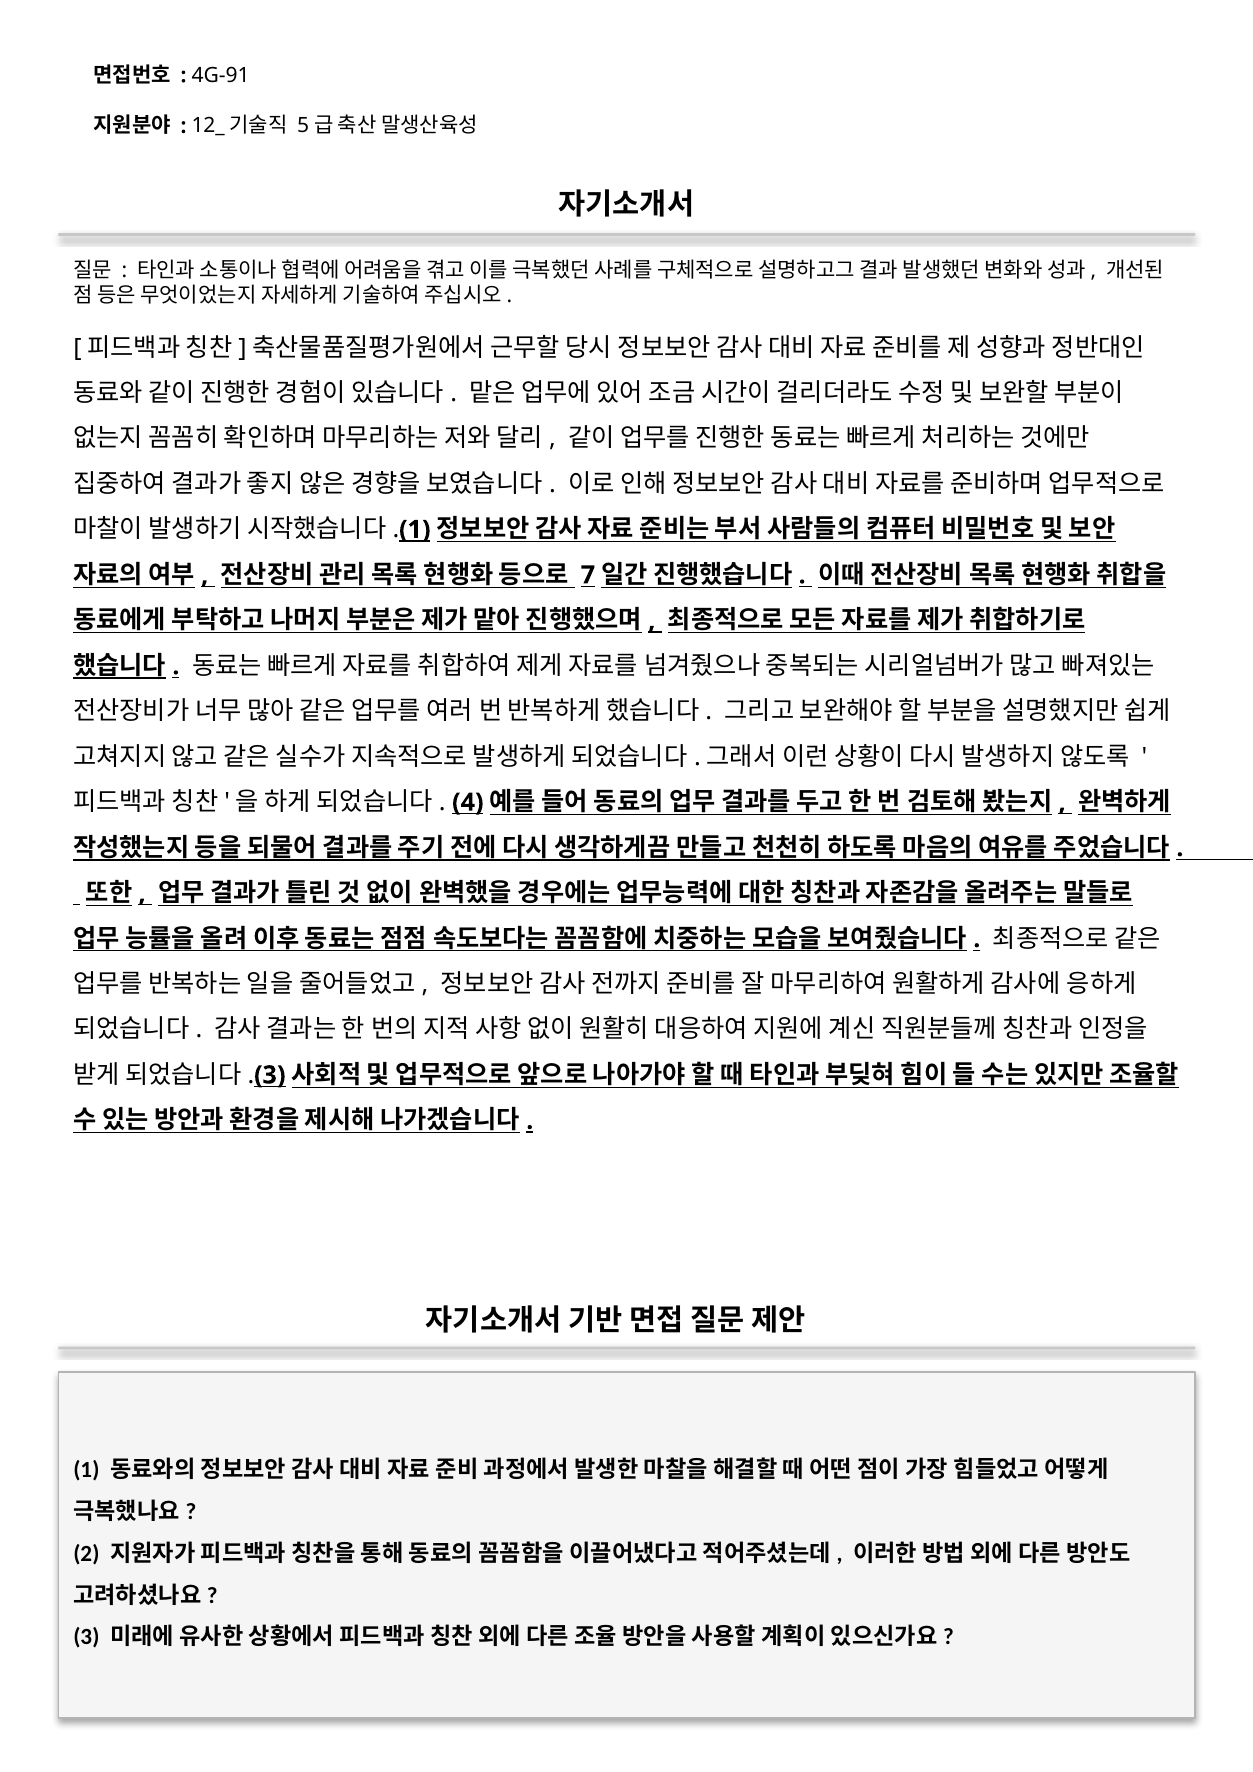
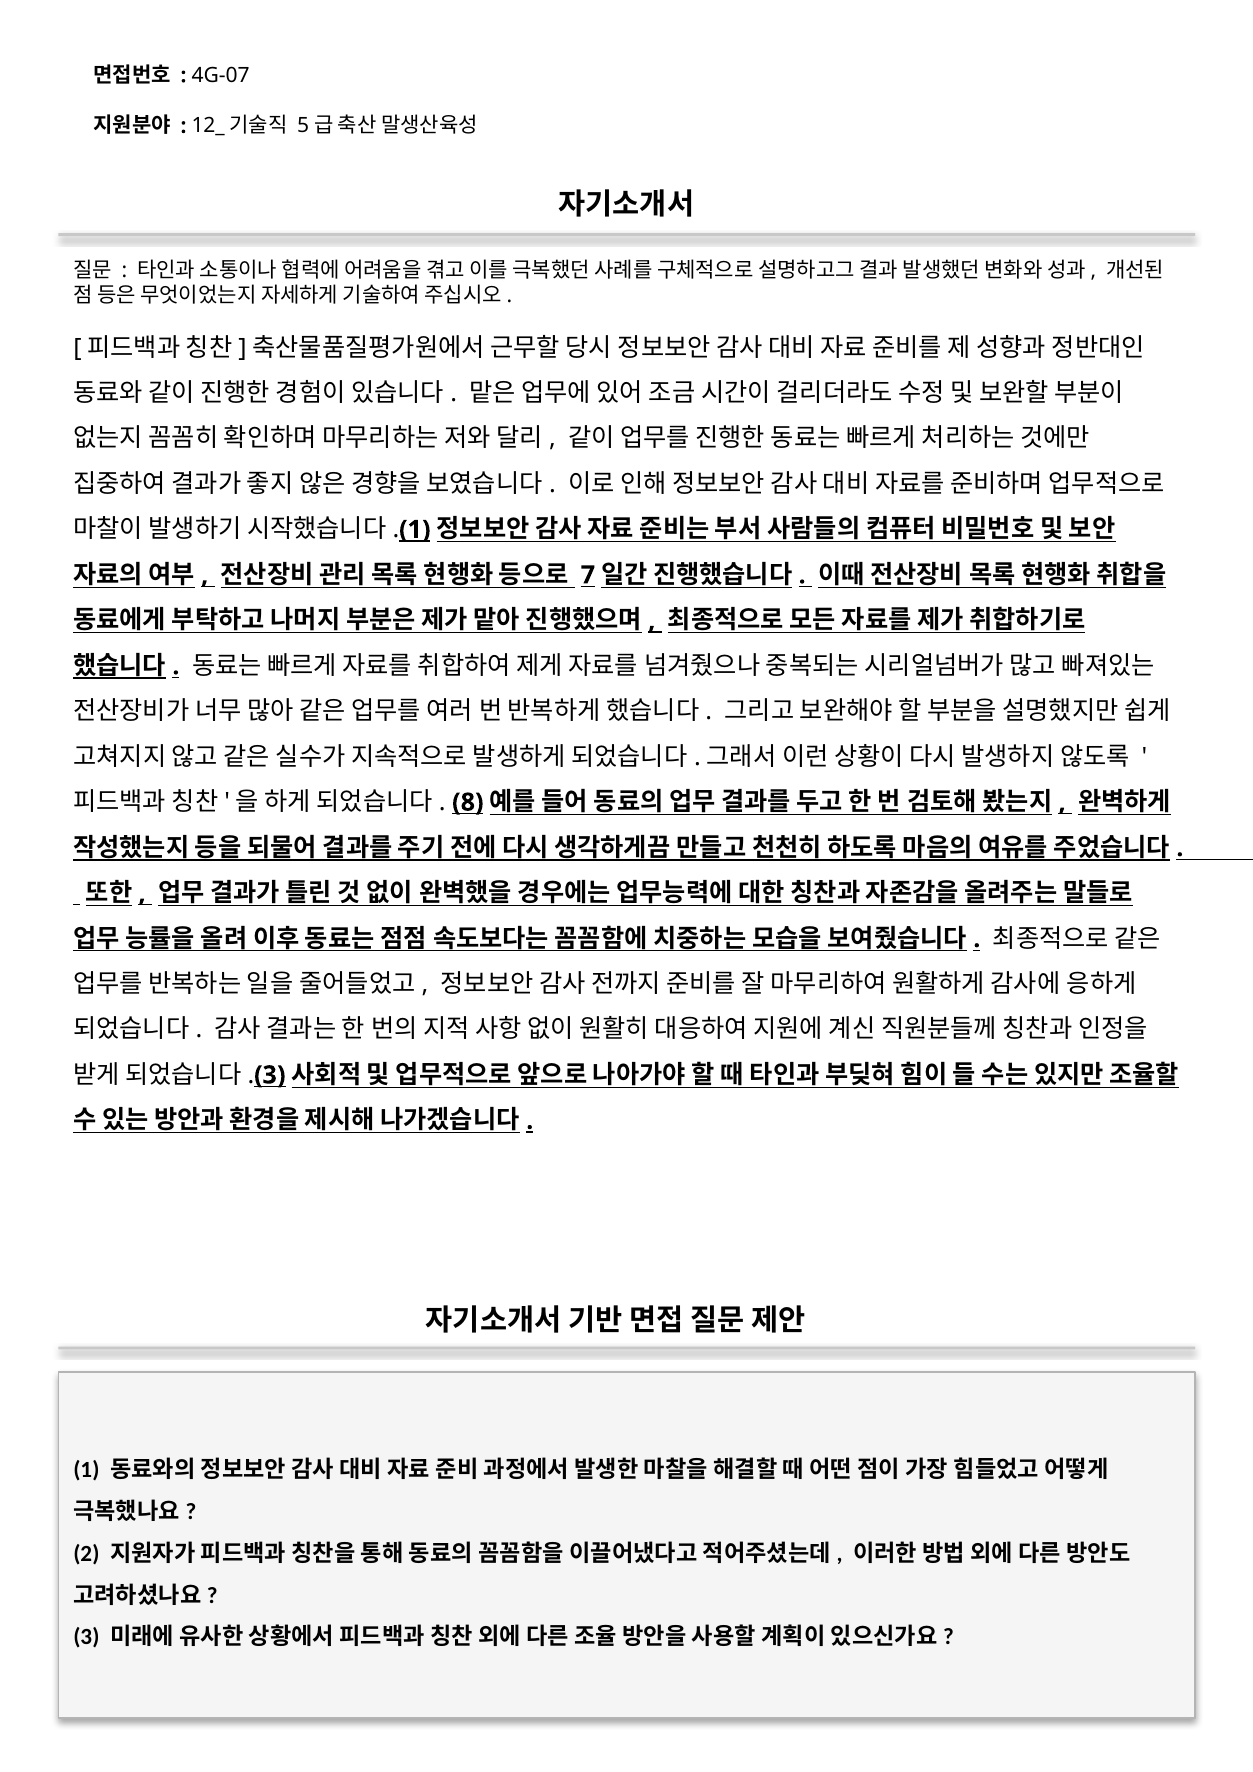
4G-91: 4G-91 -> 4G-07
4: 4 -> 8
